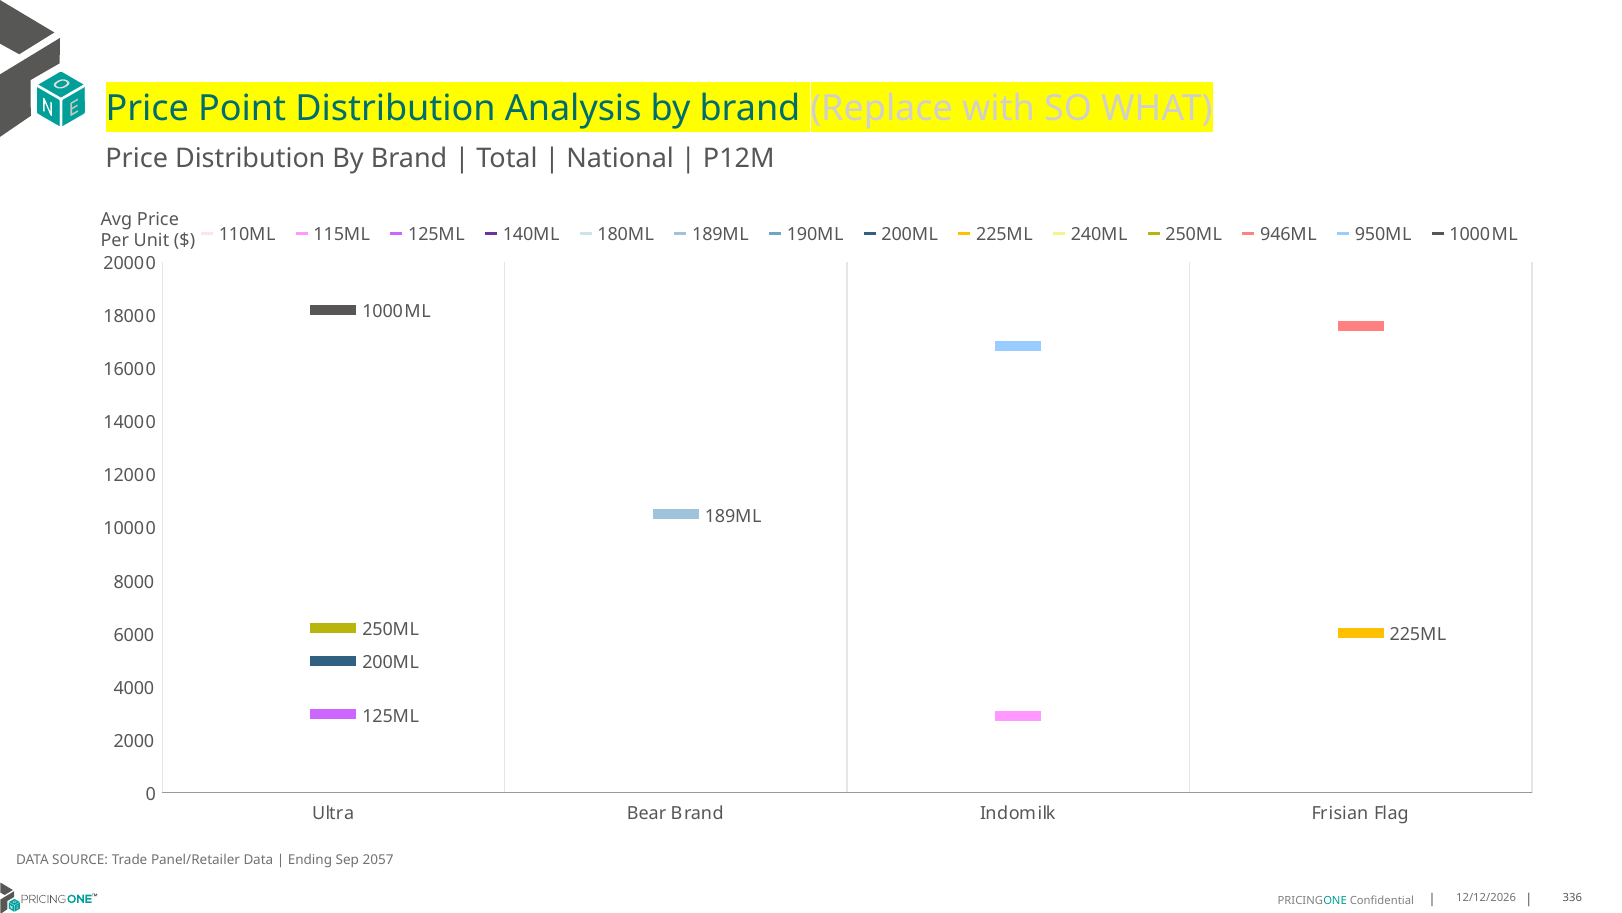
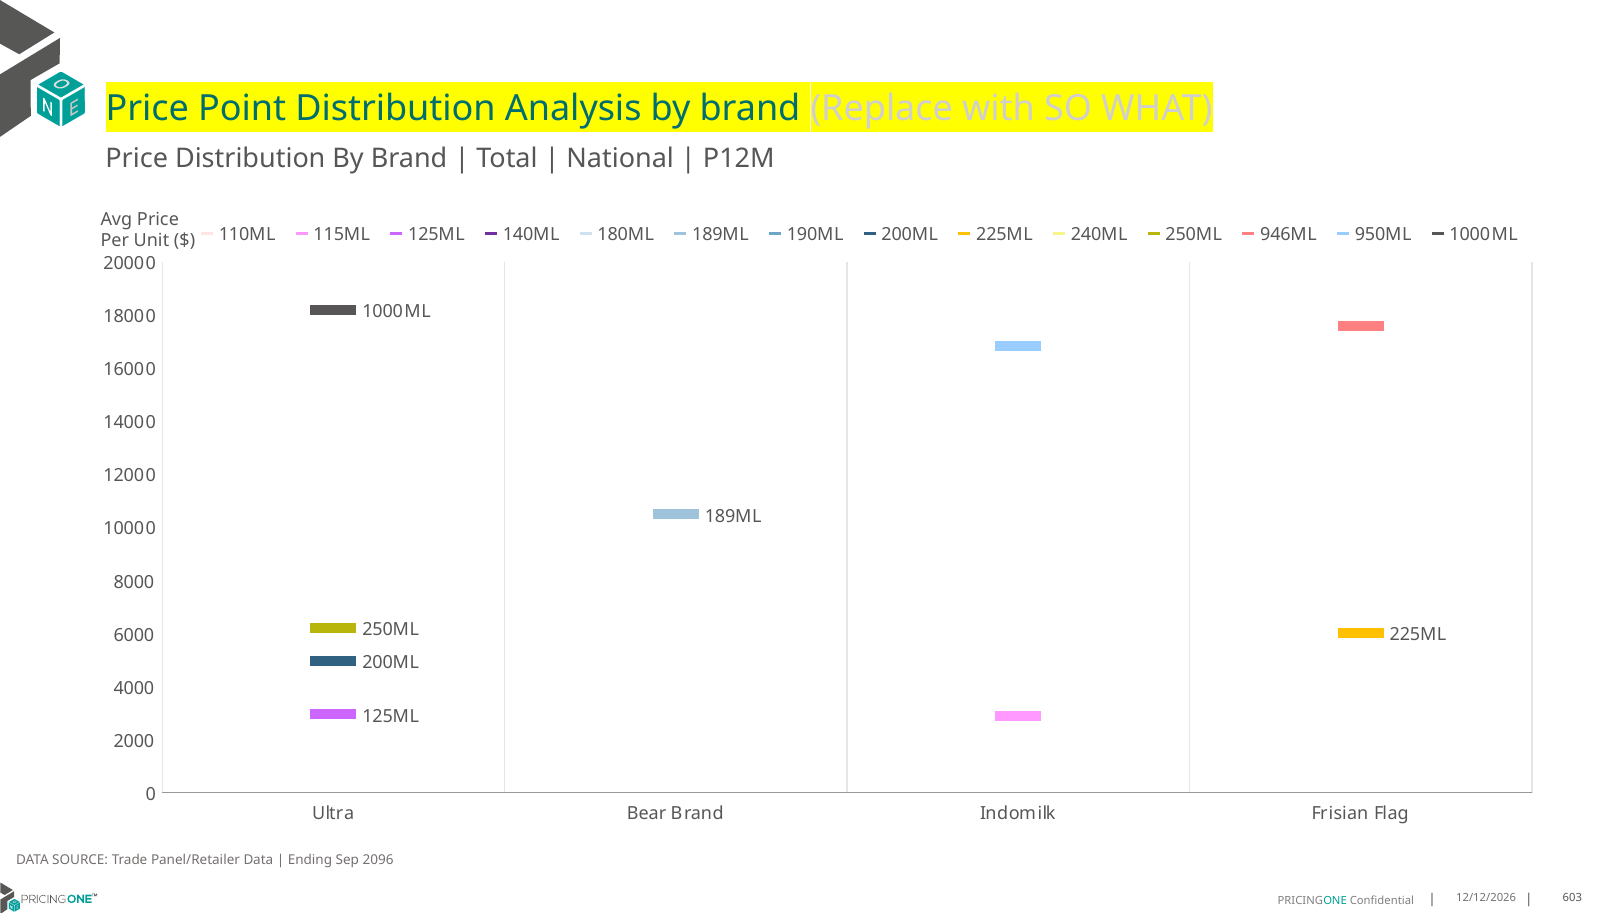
2057: 2057 -> 2096
336: 336 -> 603
